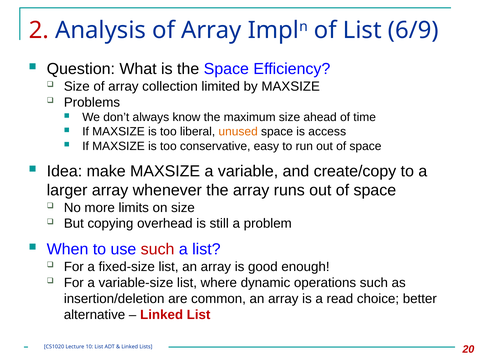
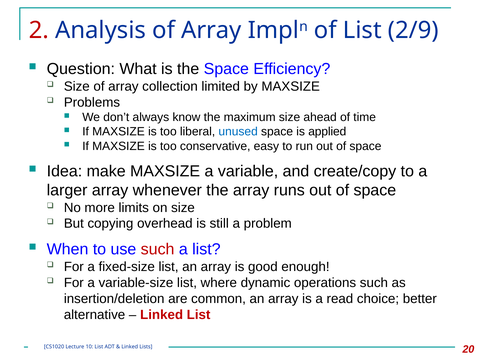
6/9: 6/9 -> 2/9
unused colour: orange -> blue
access: access -> applied
